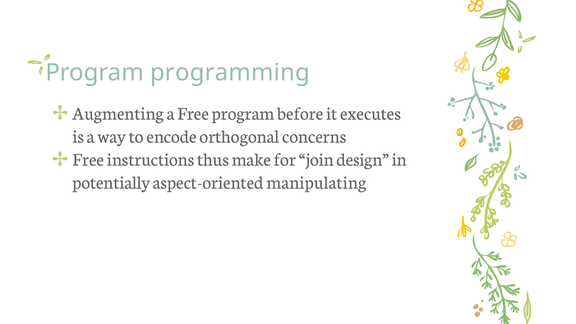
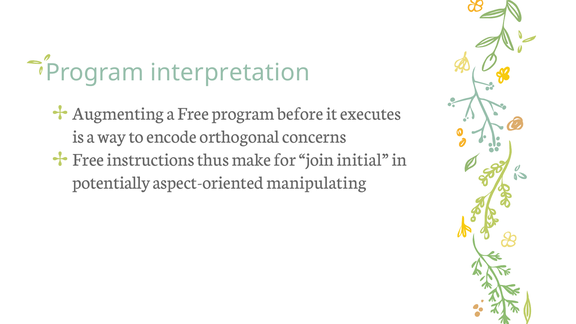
programming: programming -> interpretation
design: design -> initial
